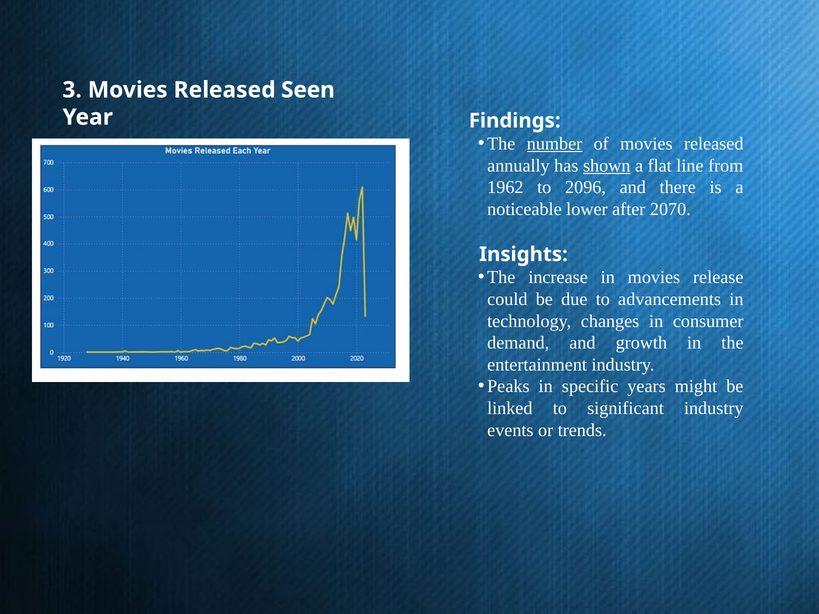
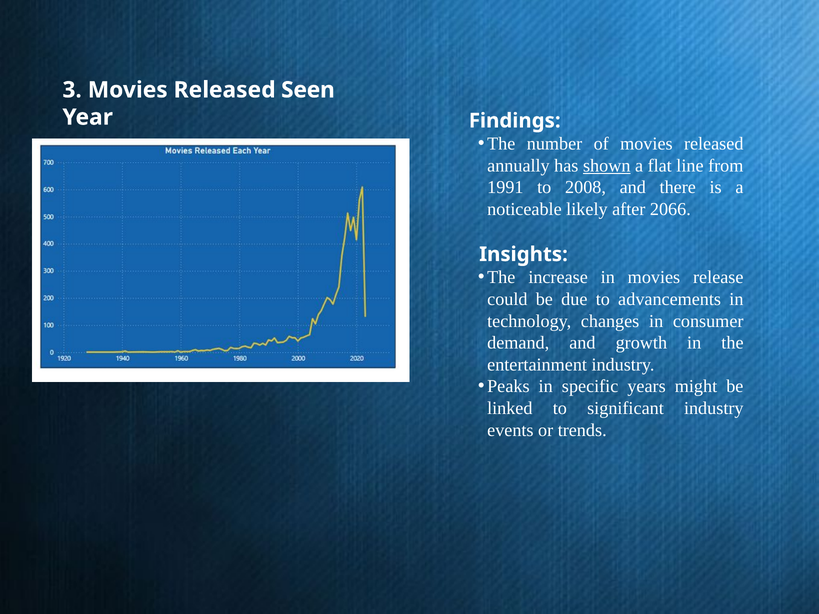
number underline: present -> none
1962: 1962 -> 1991
2096: 2096 -> 2008
lower: lower -> likely
2070: 2070 -> 2066
